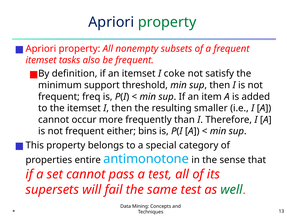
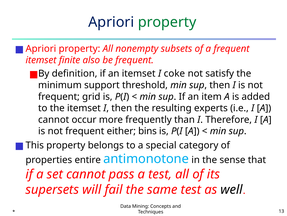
tasks: tasks -> finite
freq: freq -> grid
smaller: smaller -> experts
well colour: green -> black
